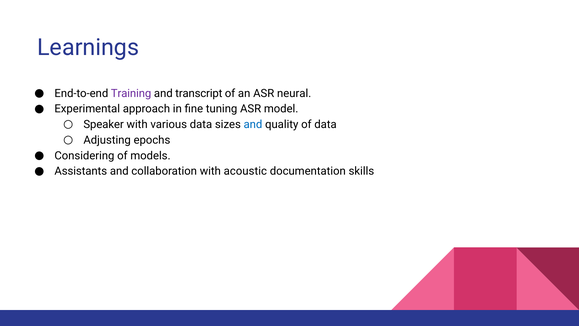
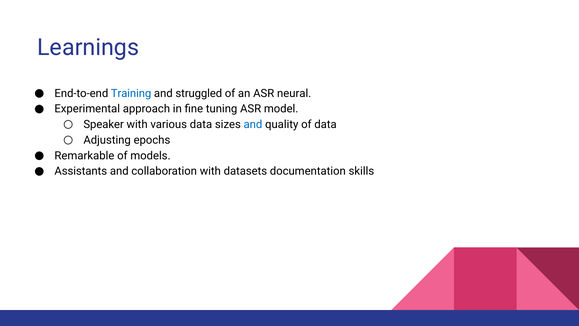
Training colour: purple -> blue
transcript: transcript -> struggled
Considering: Considering -> Remarkable
acoustic: acoustic -> datasets
